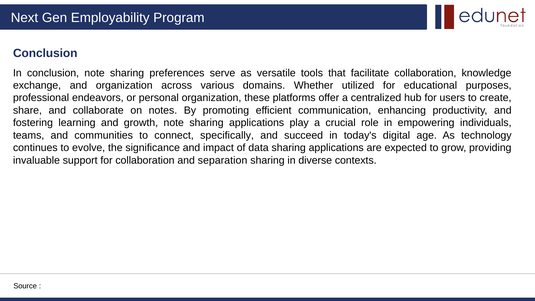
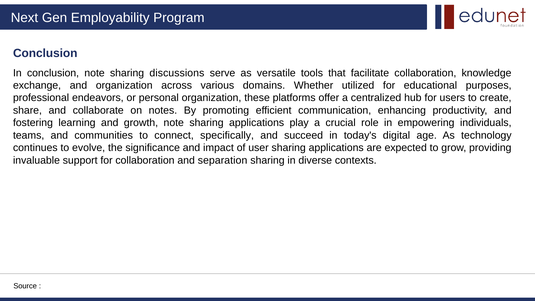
preferences: preferences -> discussions
data: data -> user
